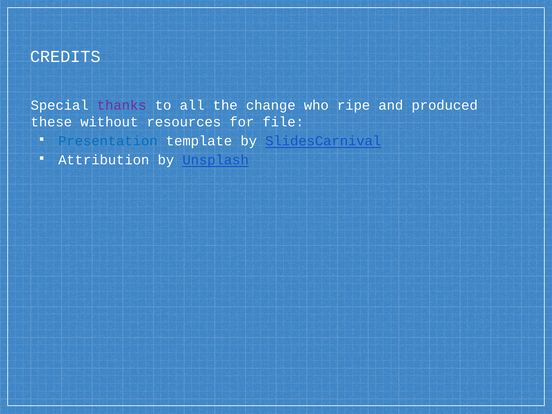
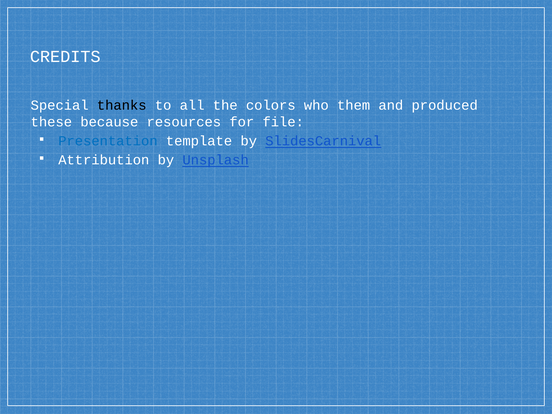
thanks colour: purple -> black
change: change -> colors
ripe: ripe -> them
without: without -> because
